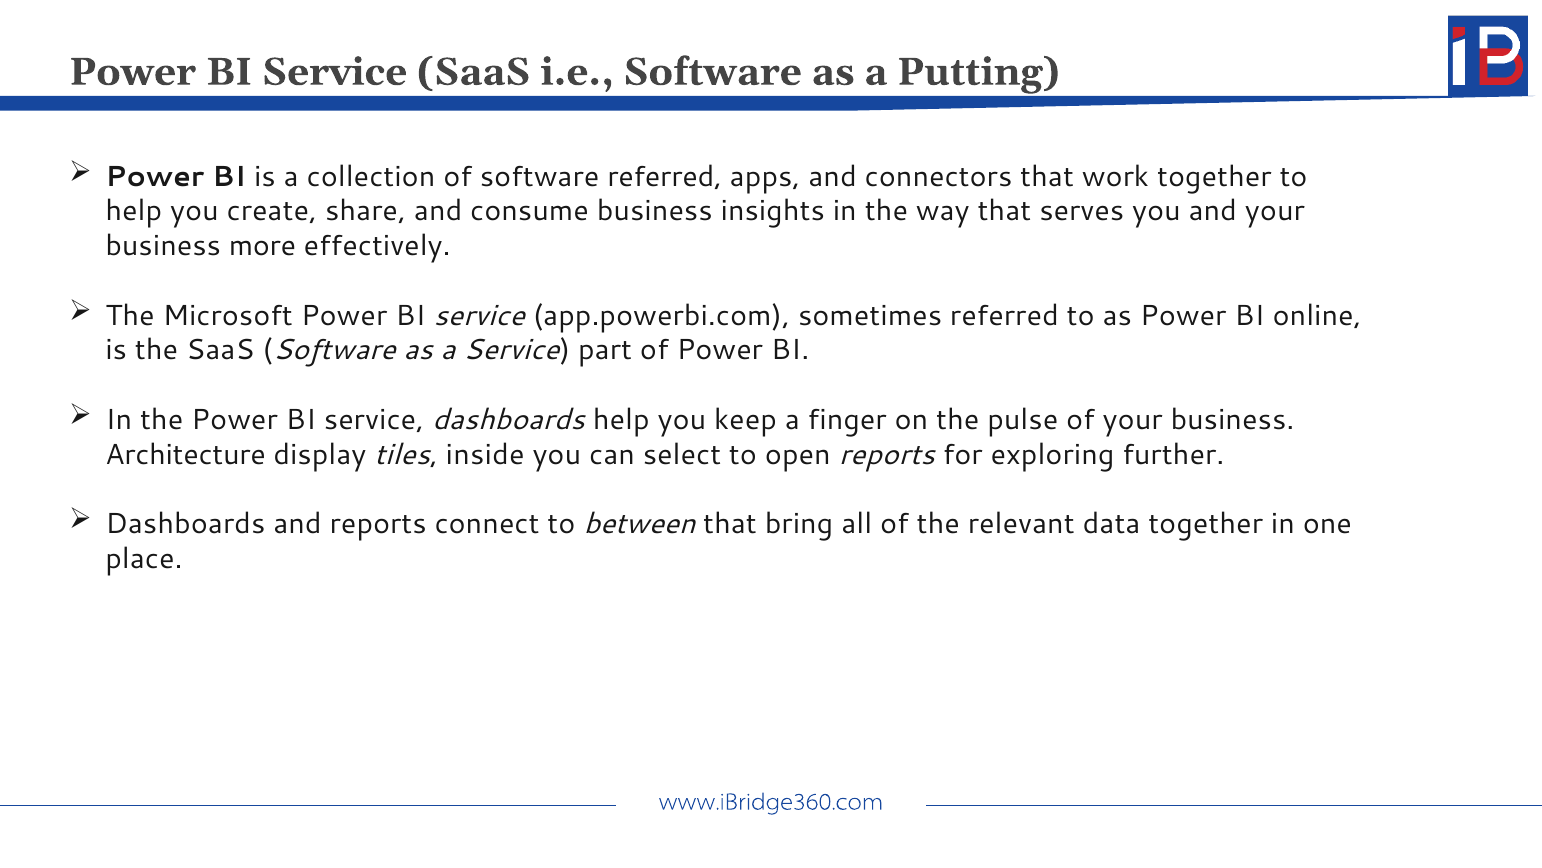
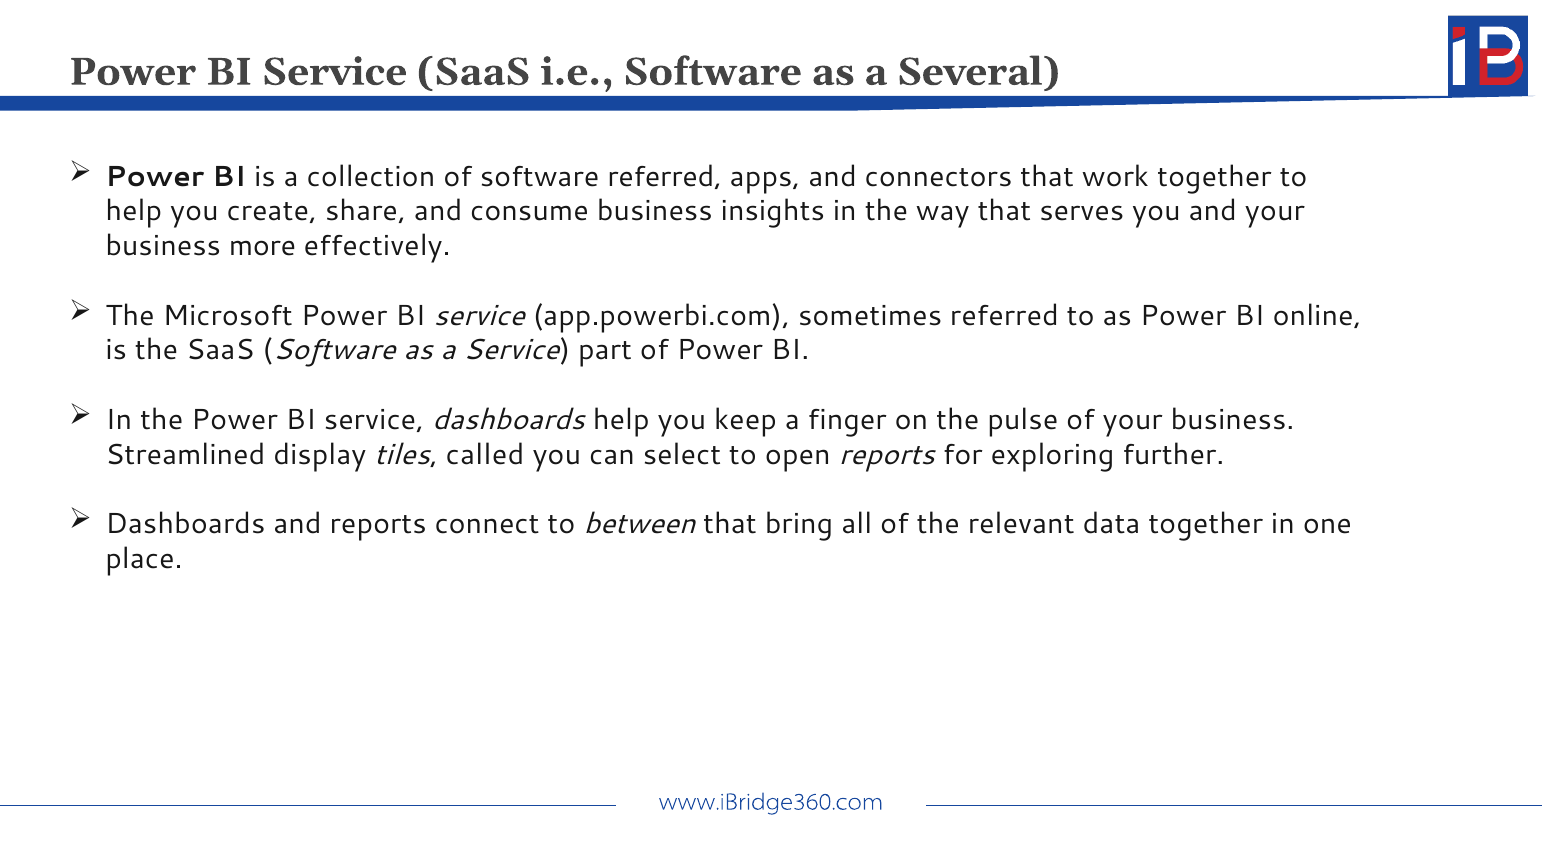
Putting: Putting -> Several
Architecture: Architecture -> Streamlined
inside: inside -> called
